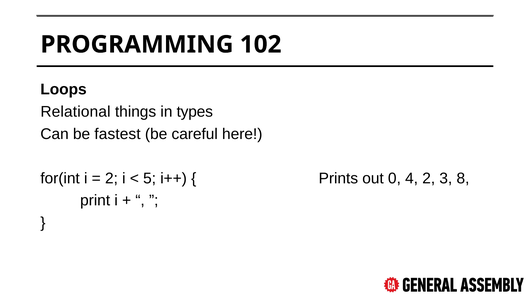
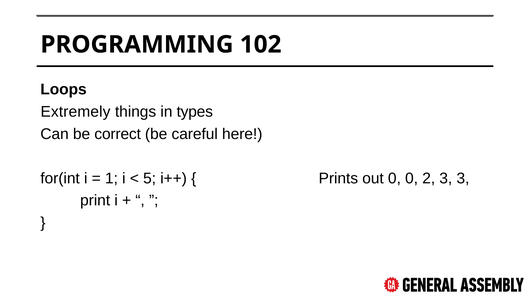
Relational: Relational -> Extremely
fastest: fastest -> correct
2 at (111, 178): 2 -> 1
0 4: 4 -> 0
3 8: 8 -> 3
